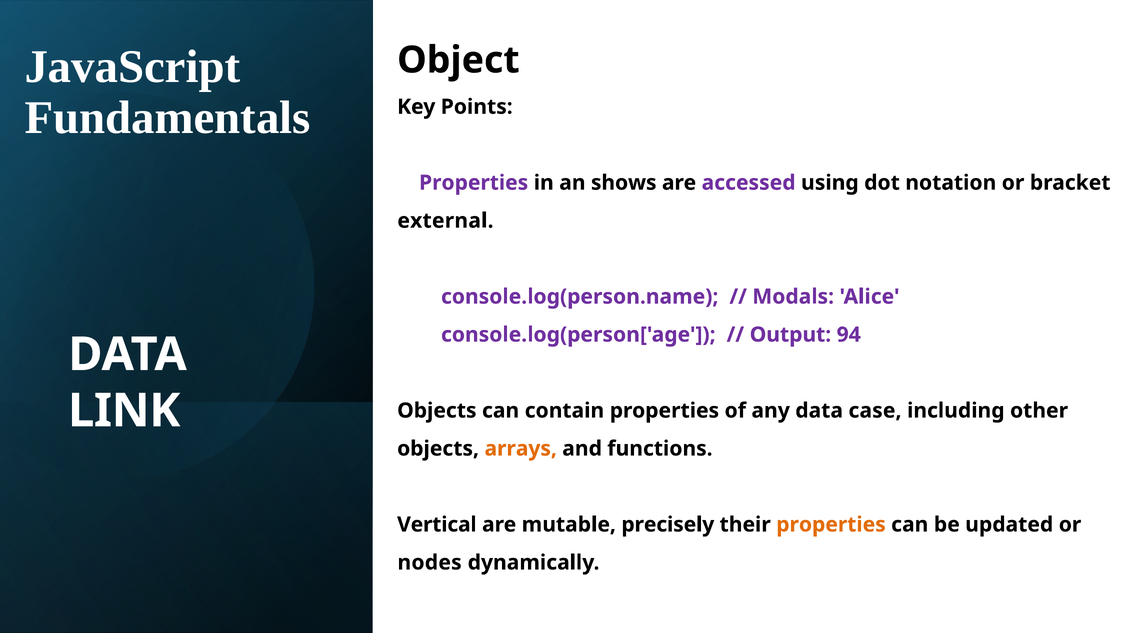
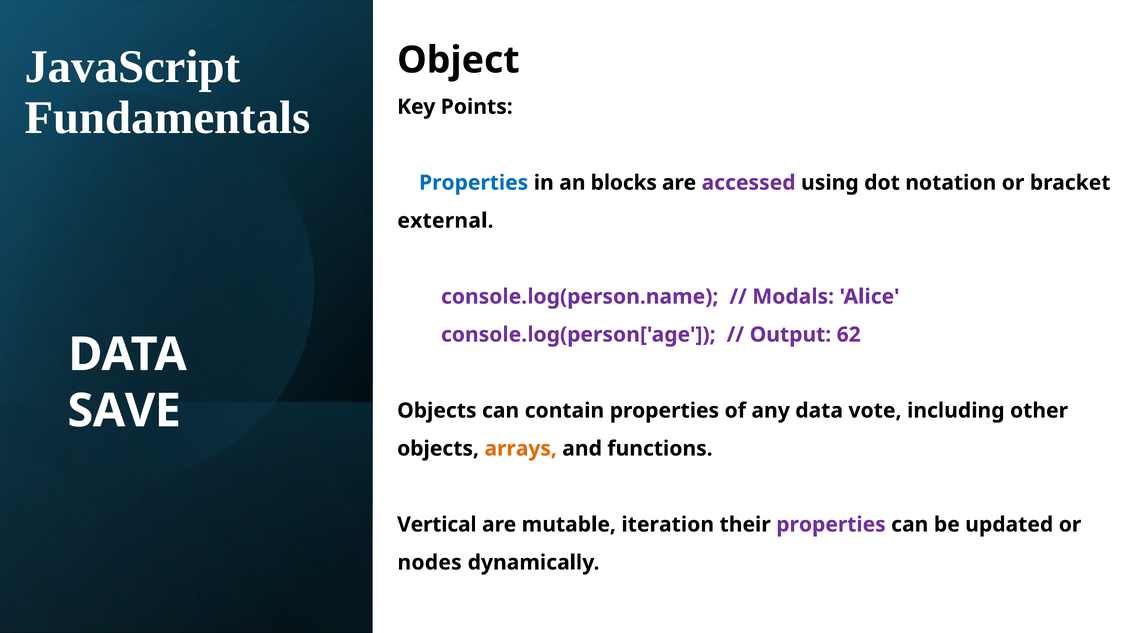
Properties at (474, 183) colour: purple -> blue
shows: shows -> blocks
94: 94 -> 62
LINK: LINK -> SAVE
case: case -> vote
precisely: precisely -> iteration
properties at (831, 524) colour: orange -> purple
